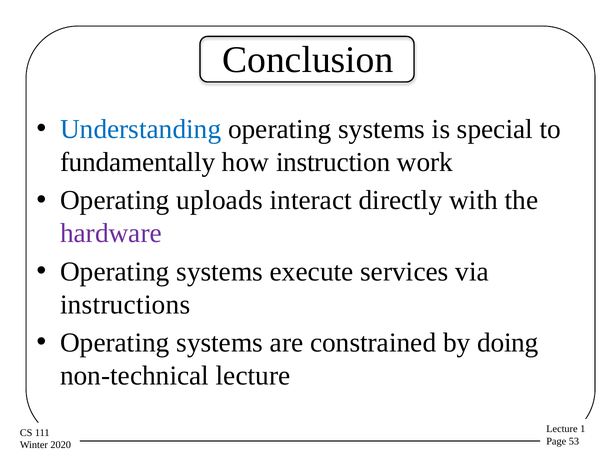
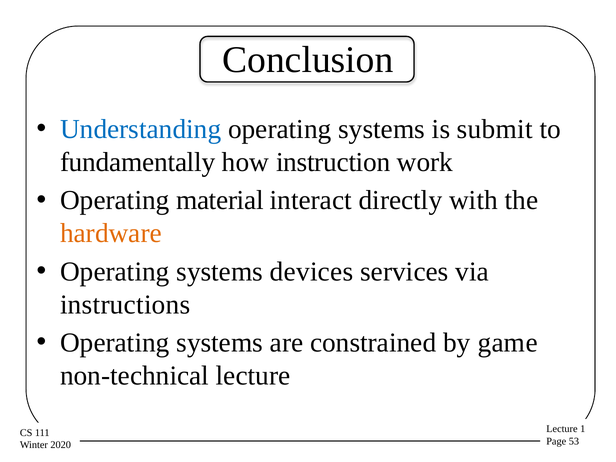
special: special -> submit
uploads: uploads -> material
hardware colour: purple -> orange
execute: execute -> devices
doing: doing -> game
